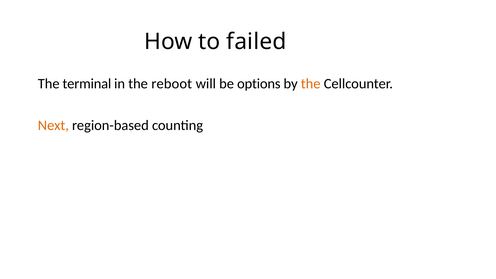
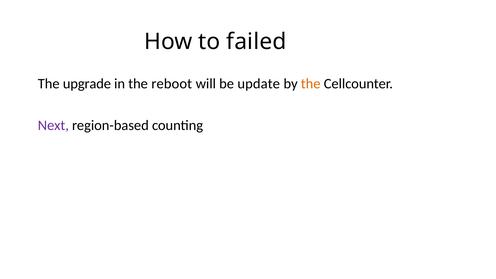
terminal: terminal -> upgrade
options: options -> update
Next colour: orange -> purple
